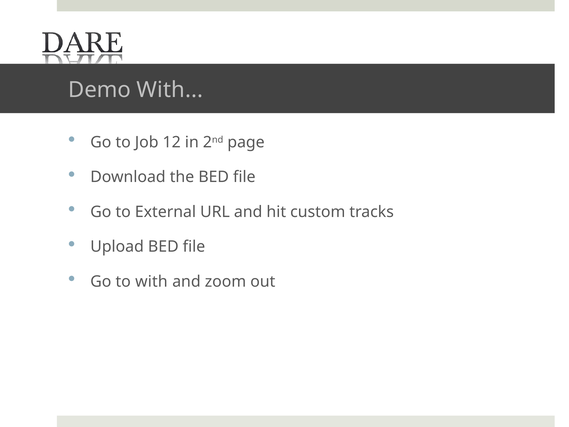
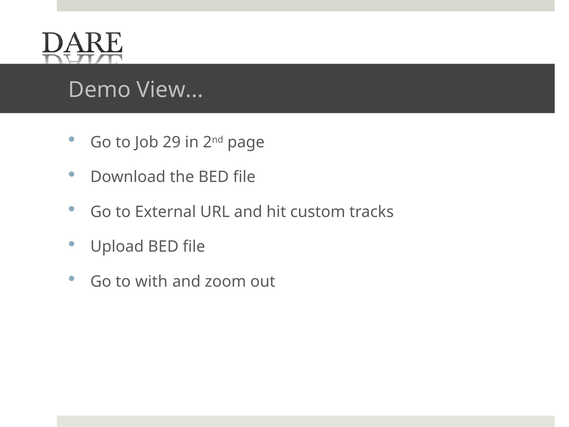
Demo With: With -> View
12: 12 -> 29
